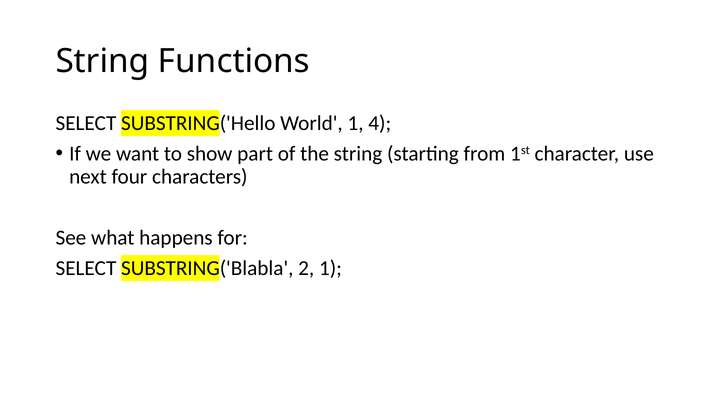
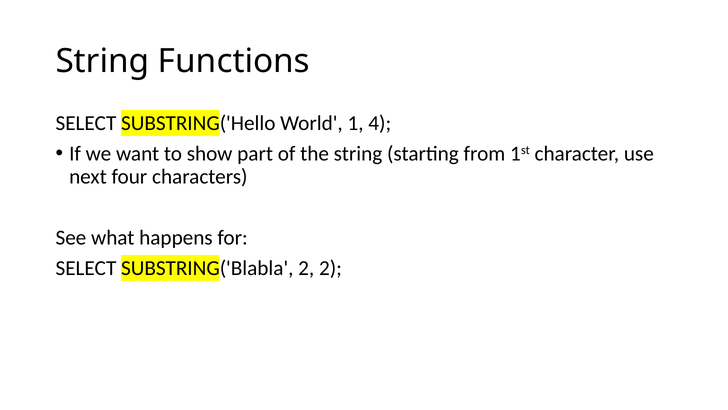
2 1: 1 -> 2
